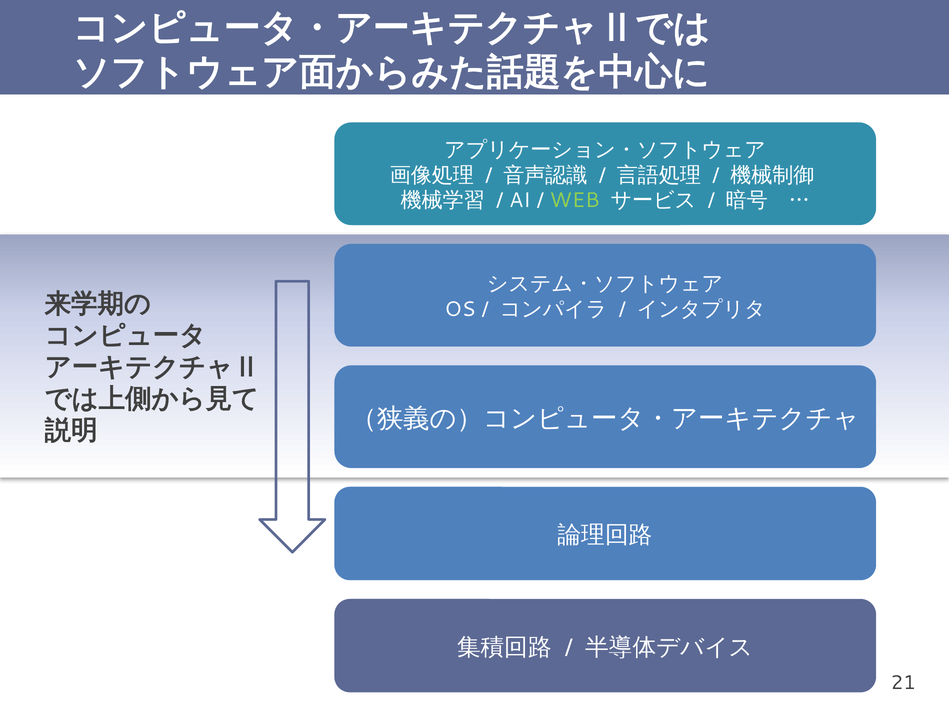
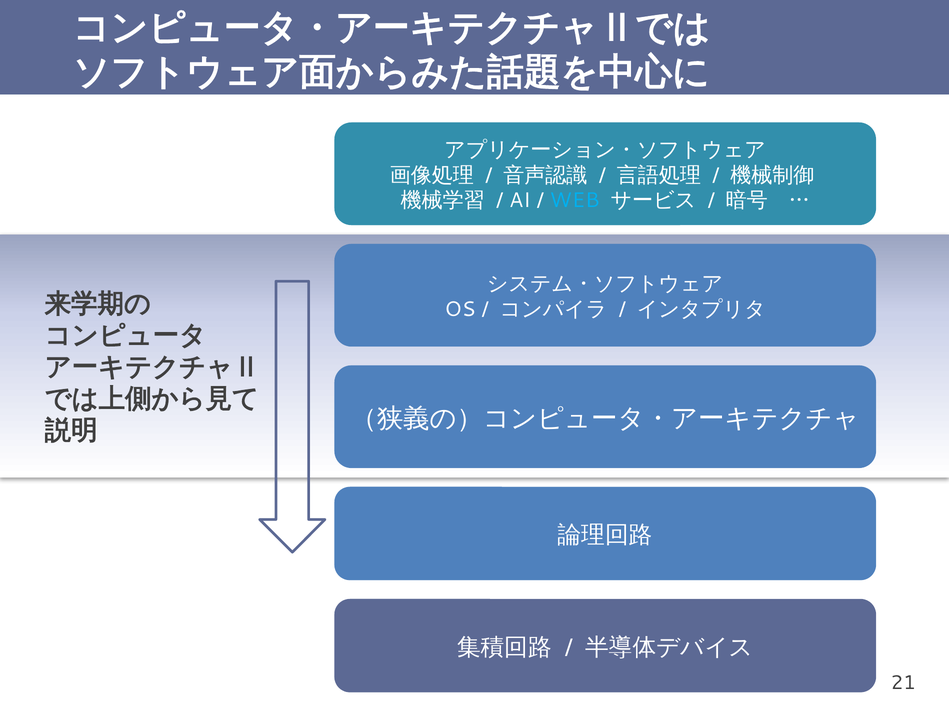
WEB colour: light green -> light blue
